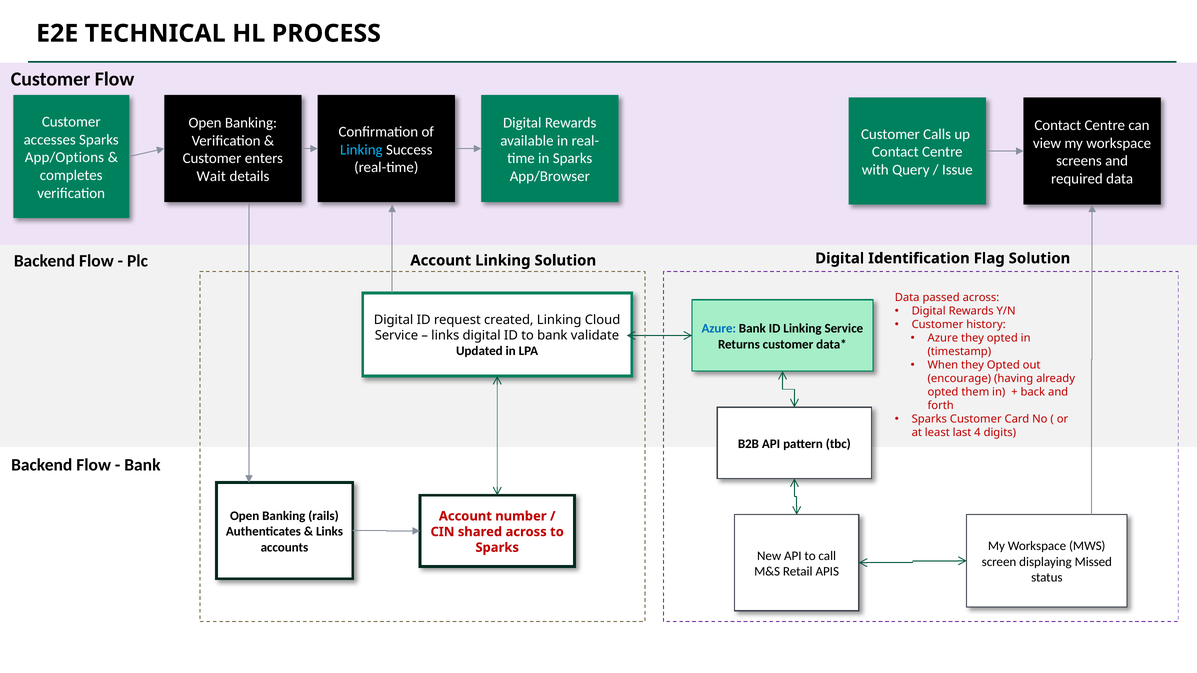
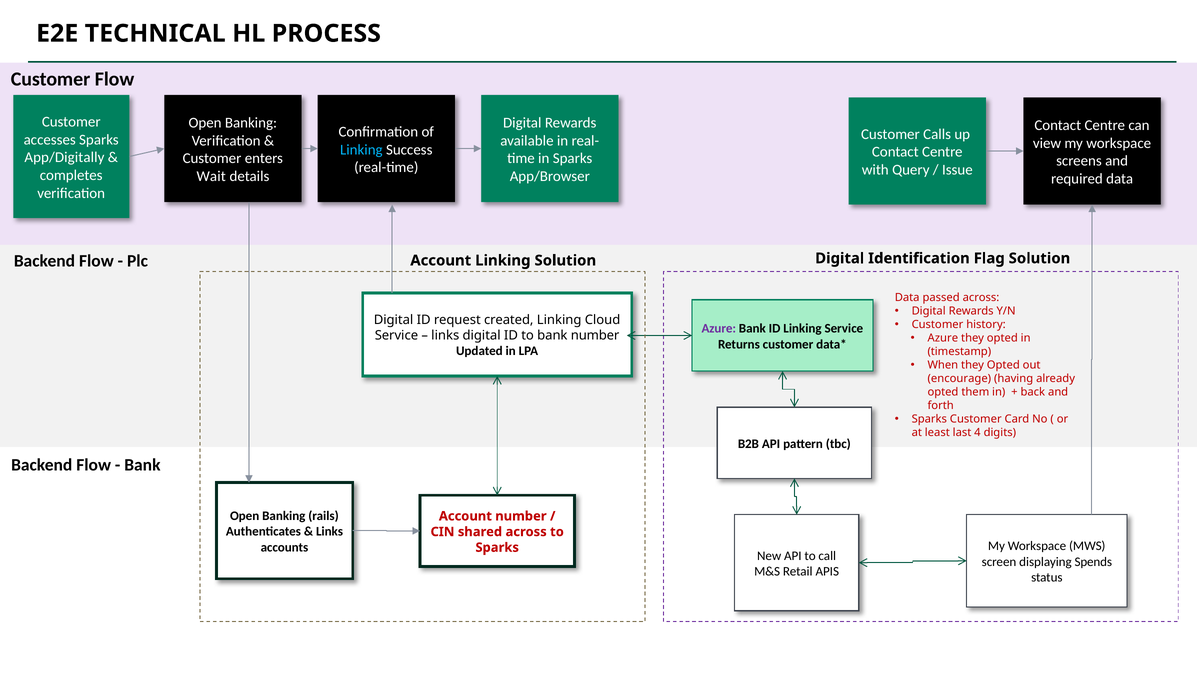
App/Options: App/Options -> App/Digitally
Azure at (719, 329) colour: blue -> purple
bank validate: validate -> number
Missed: Missed -> Spends
